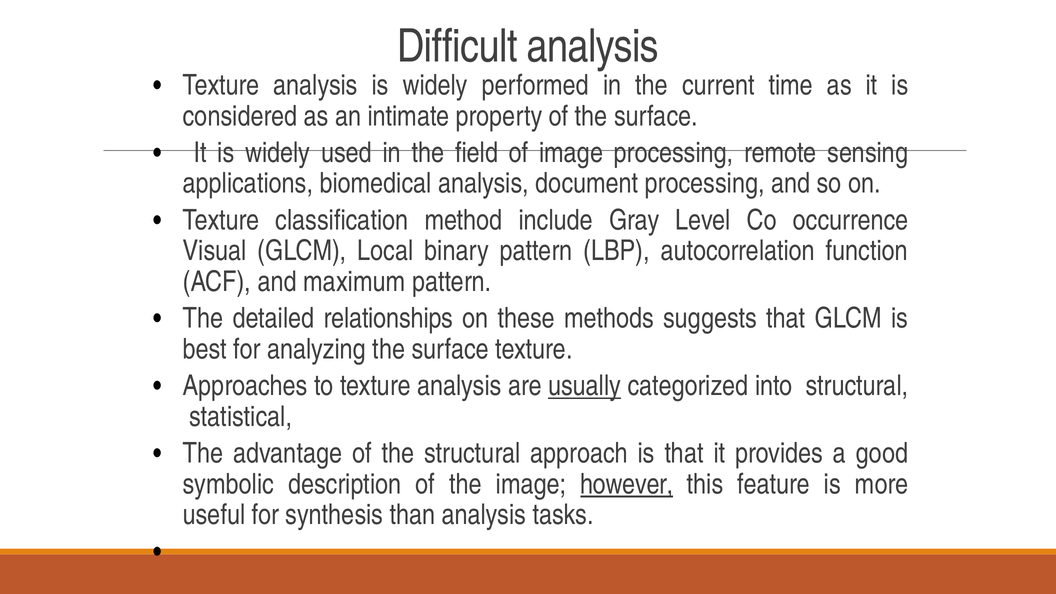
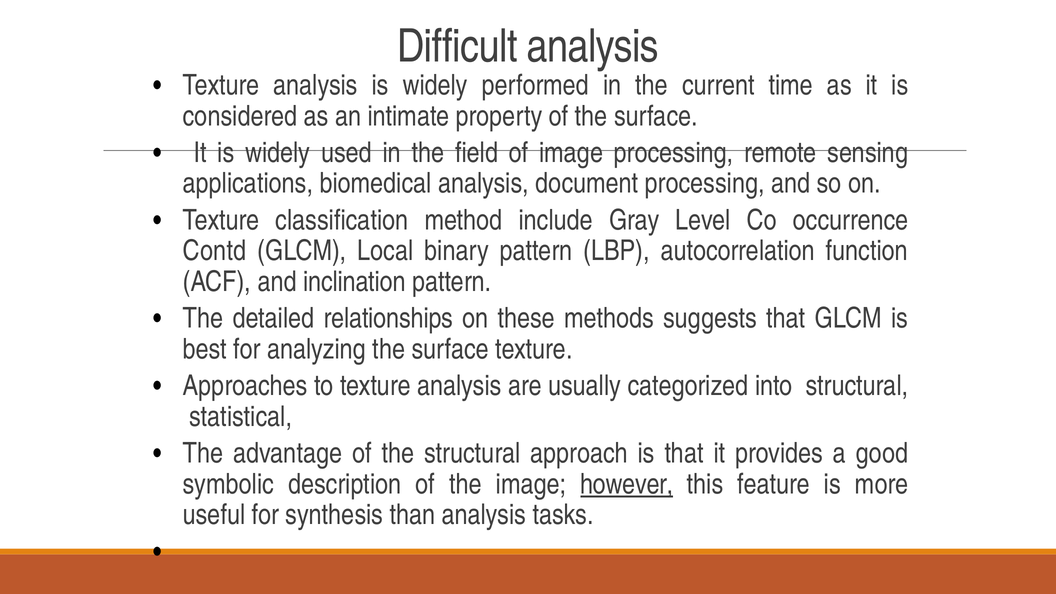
Visual: Visual -> Contd
maximum: maximum -> inclination
usually underline: present -> none
